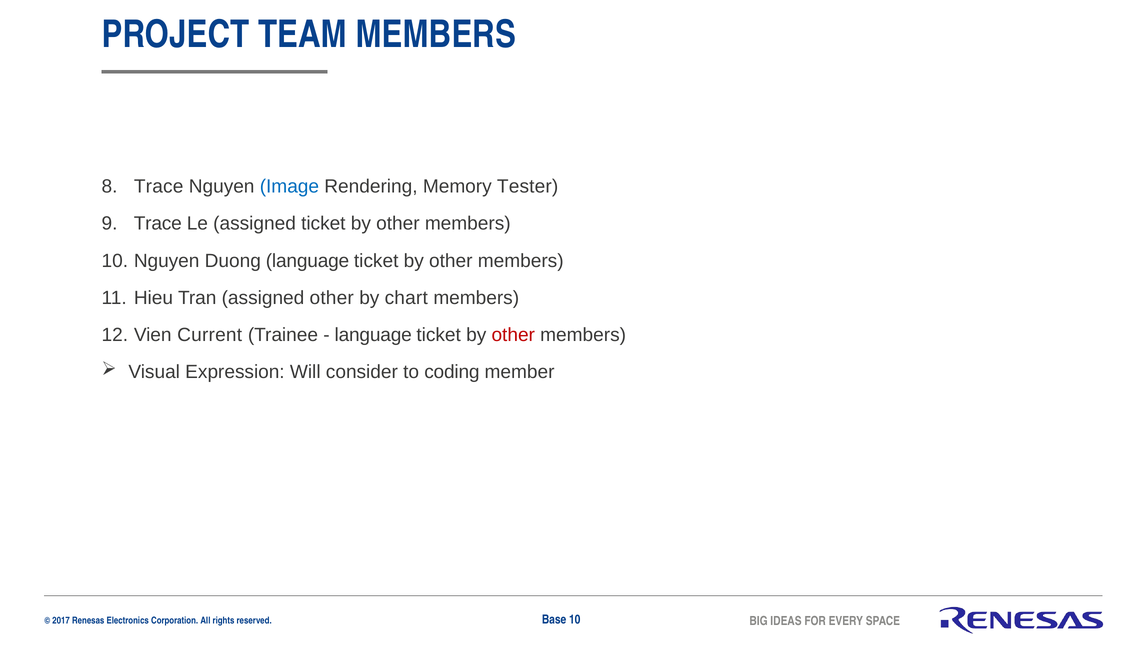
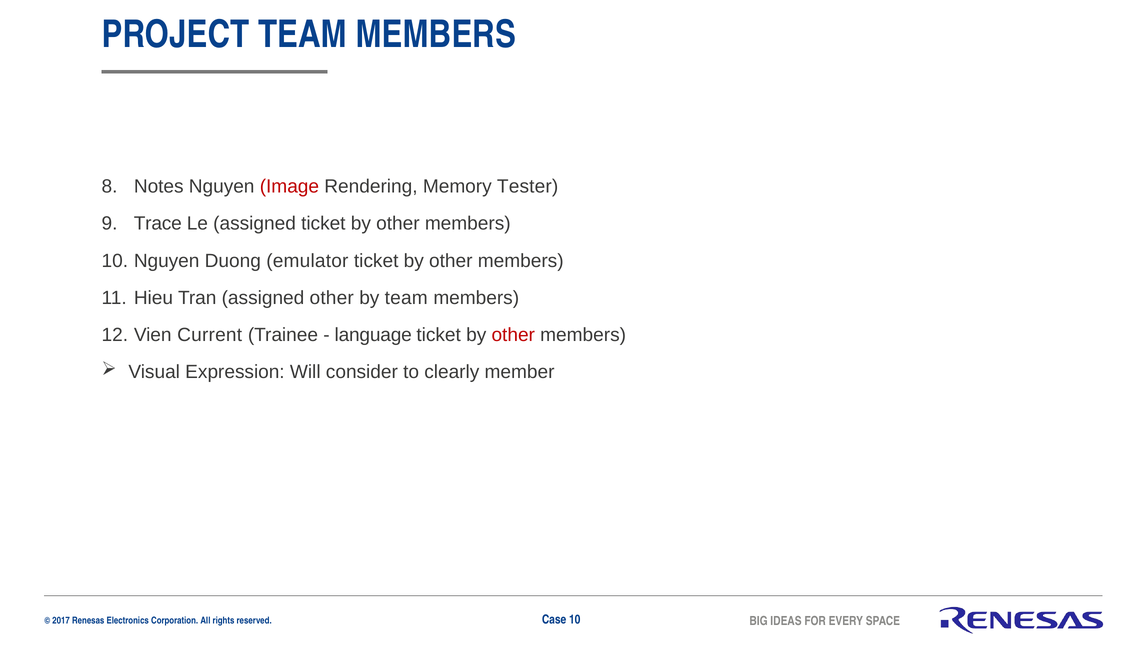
Trace at (159, 187): Trace -> Notes
Image colour: blue -> red
Duong language: language -> emulator
by chart: chart -> team
coding: coding -> clearly
Base: Base -> Case
